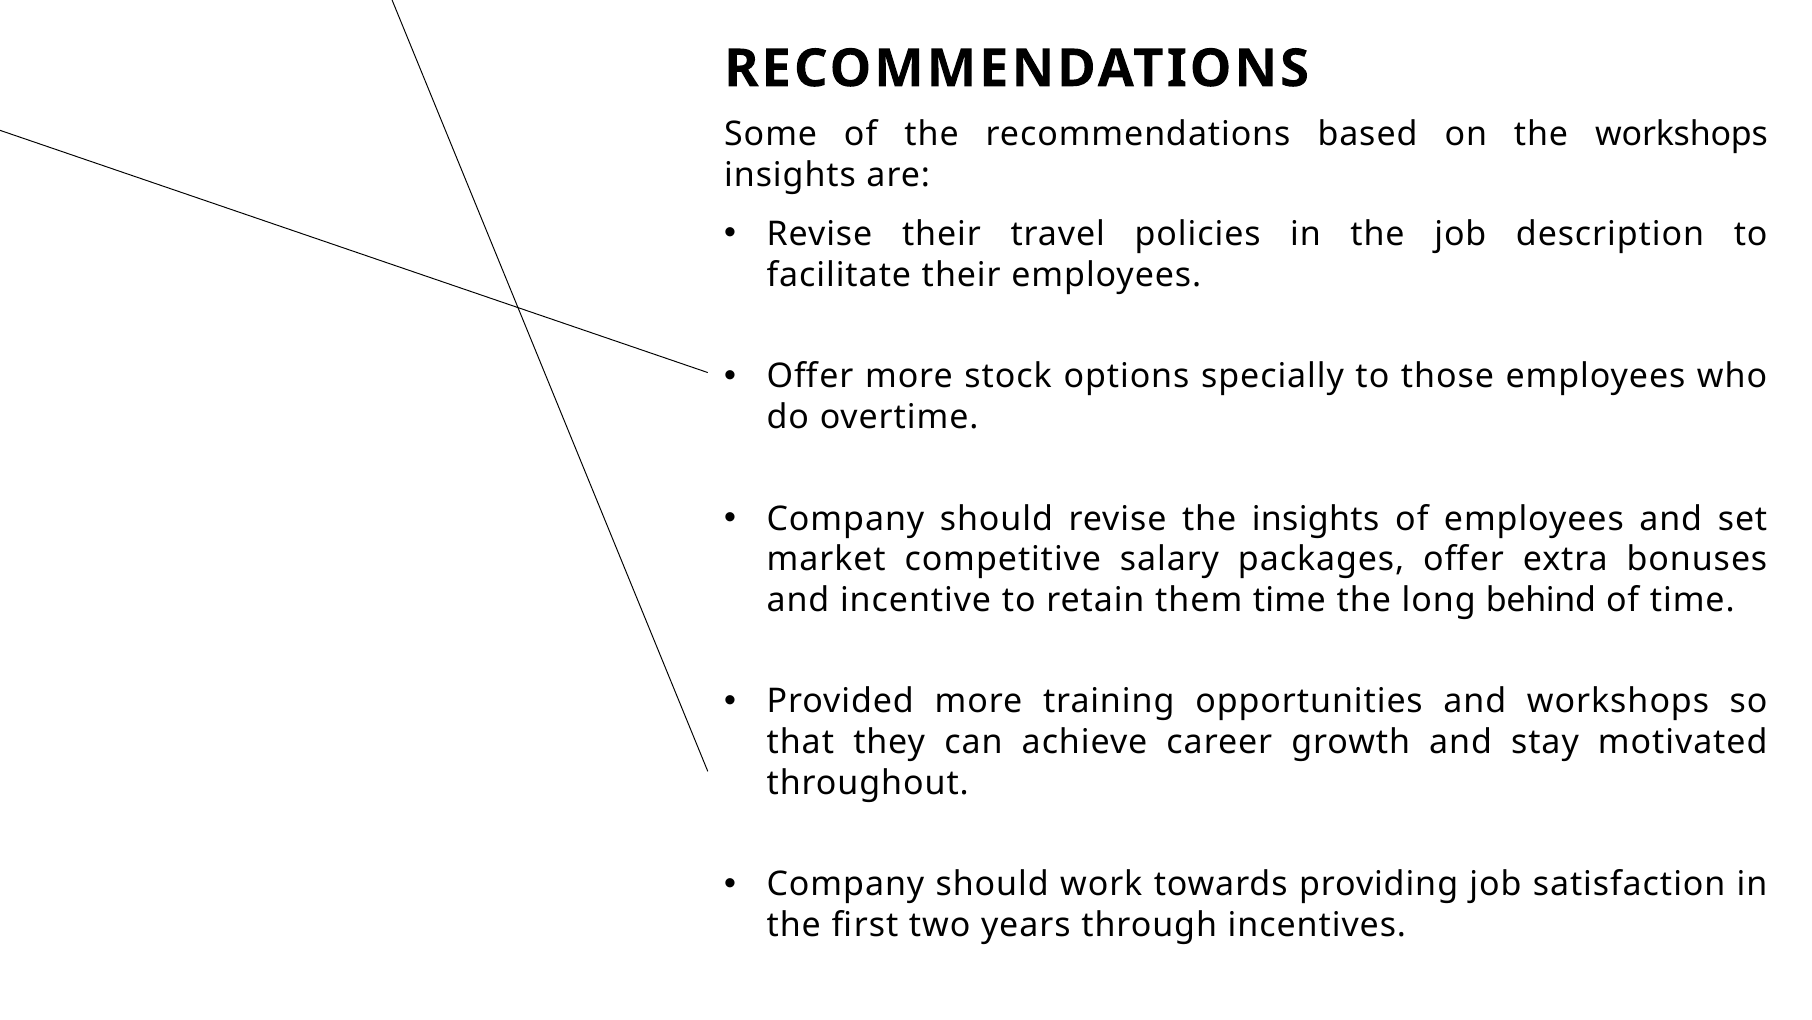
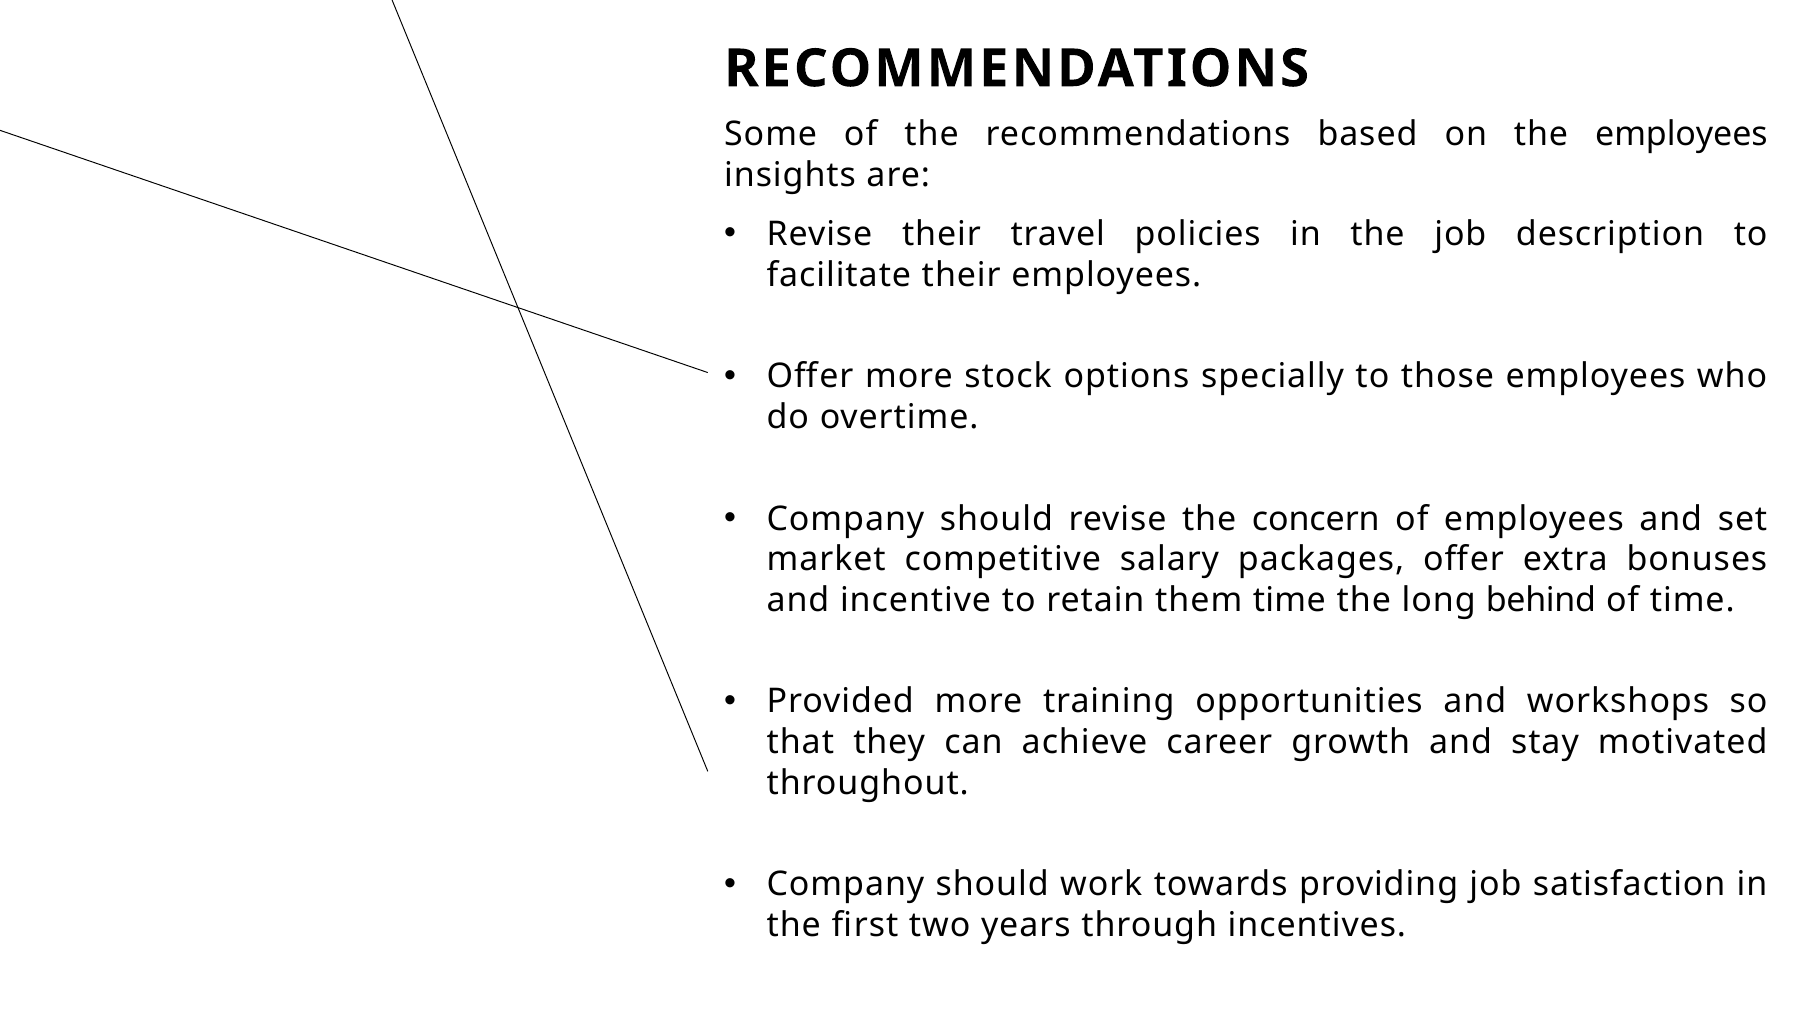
the workshops: workshops -> employees
the insights: insights -> concern
